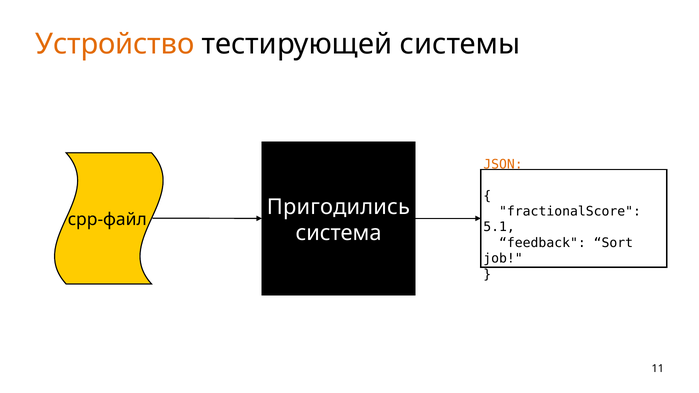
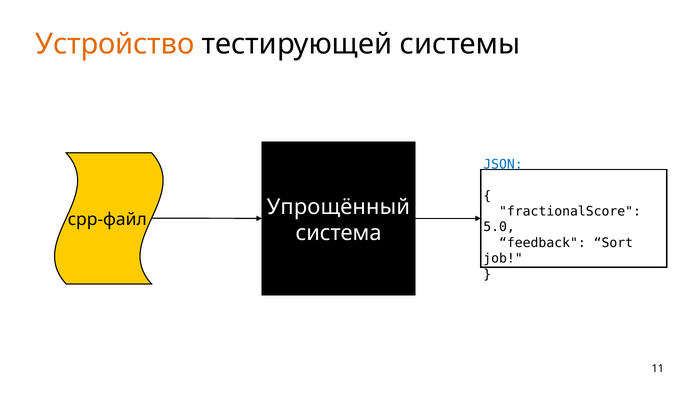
JSON colour: orange -> blue
Пригодились: Пригодились -> Упрощённый
5.1: 5.1 -> 5.0
